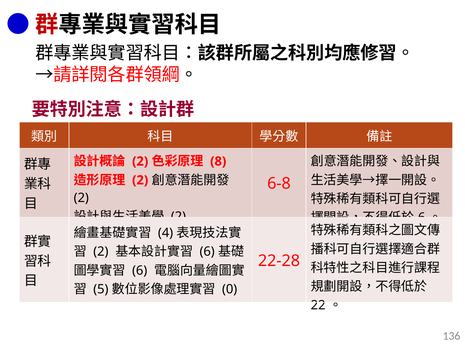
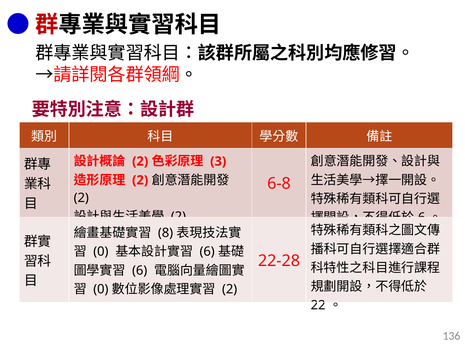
8: 8 -> 3
4: 4 -> 8
2 at (101, 252): 2 -> 0
5 at (101, 289): 5 -> 0
0 at (230, 289): 0 -> 2
